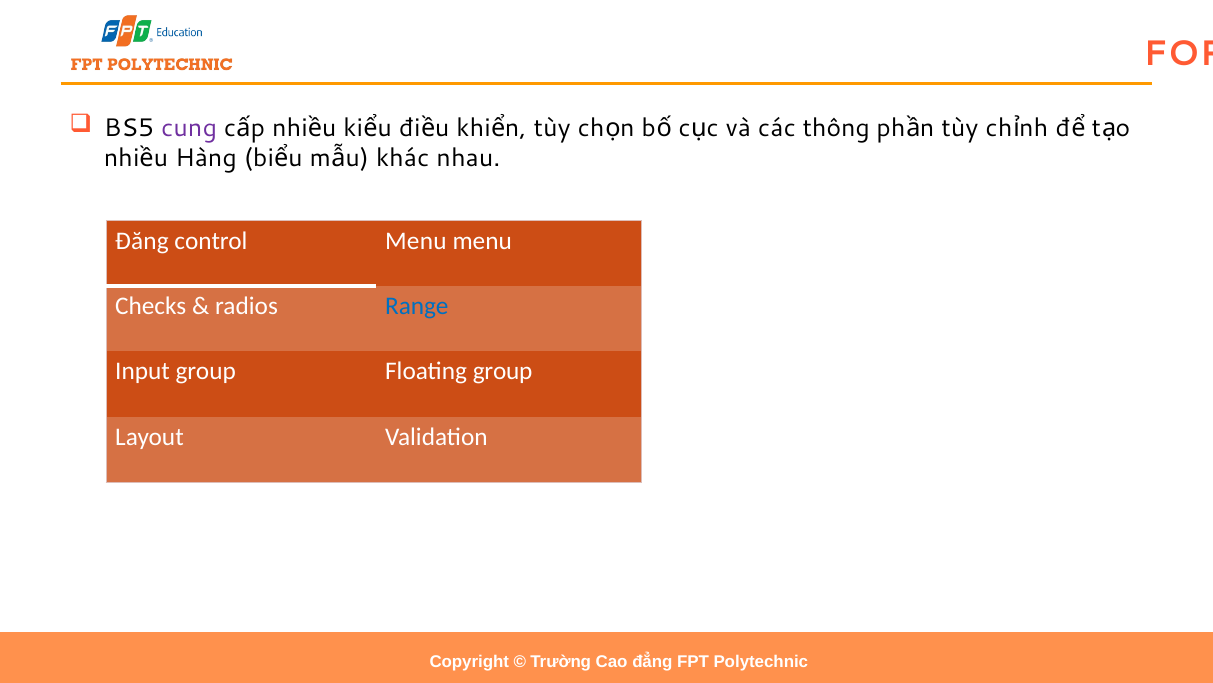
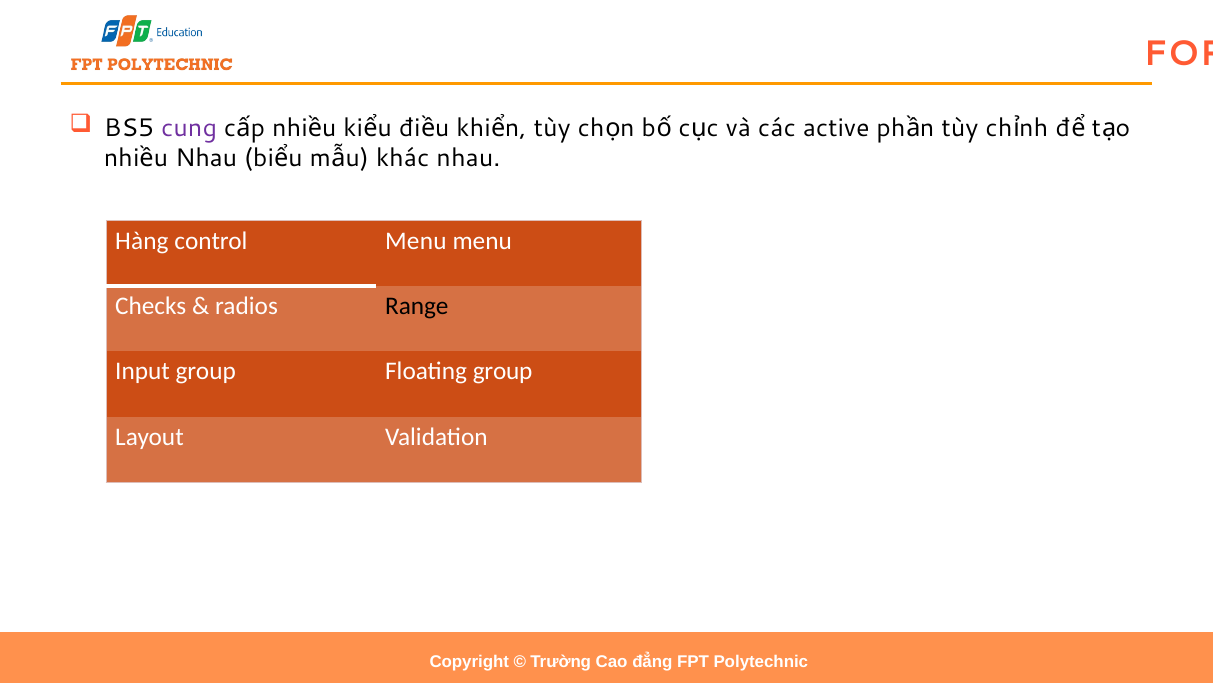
thông: thông -> active
Hàng at (206, 158): Hàng -> Nhau
Đăng: Đăng -> Hàng
Range colour: blue -> black
